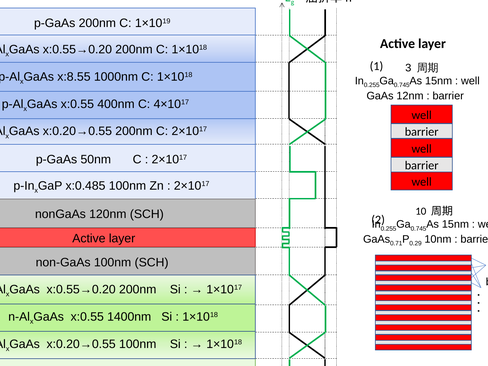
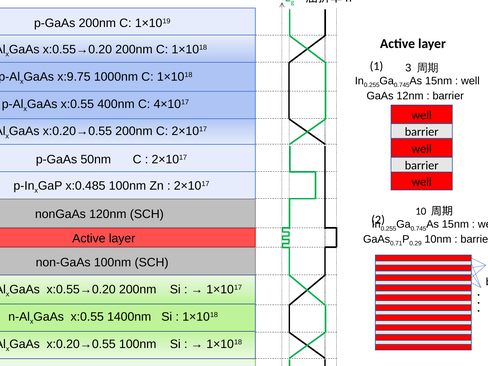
x:8.55: x:8.55 -> x:9.75
